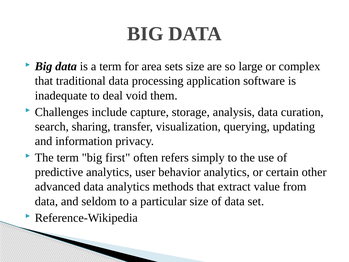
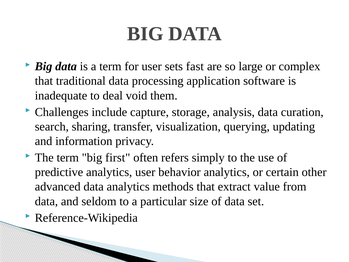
for area: area -> user
sets size: size -> fast
